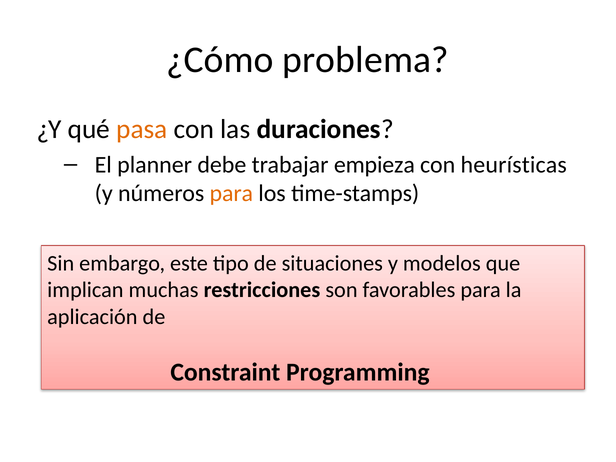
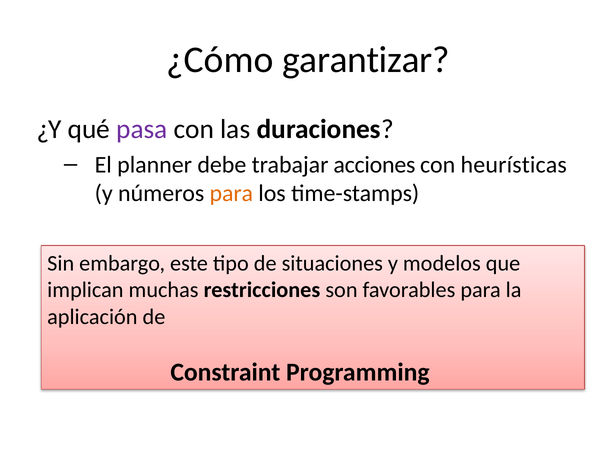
problema: problema -> garantizar
pasa colour: orange -> purple
trabajar empieza: empieza -> acciones
